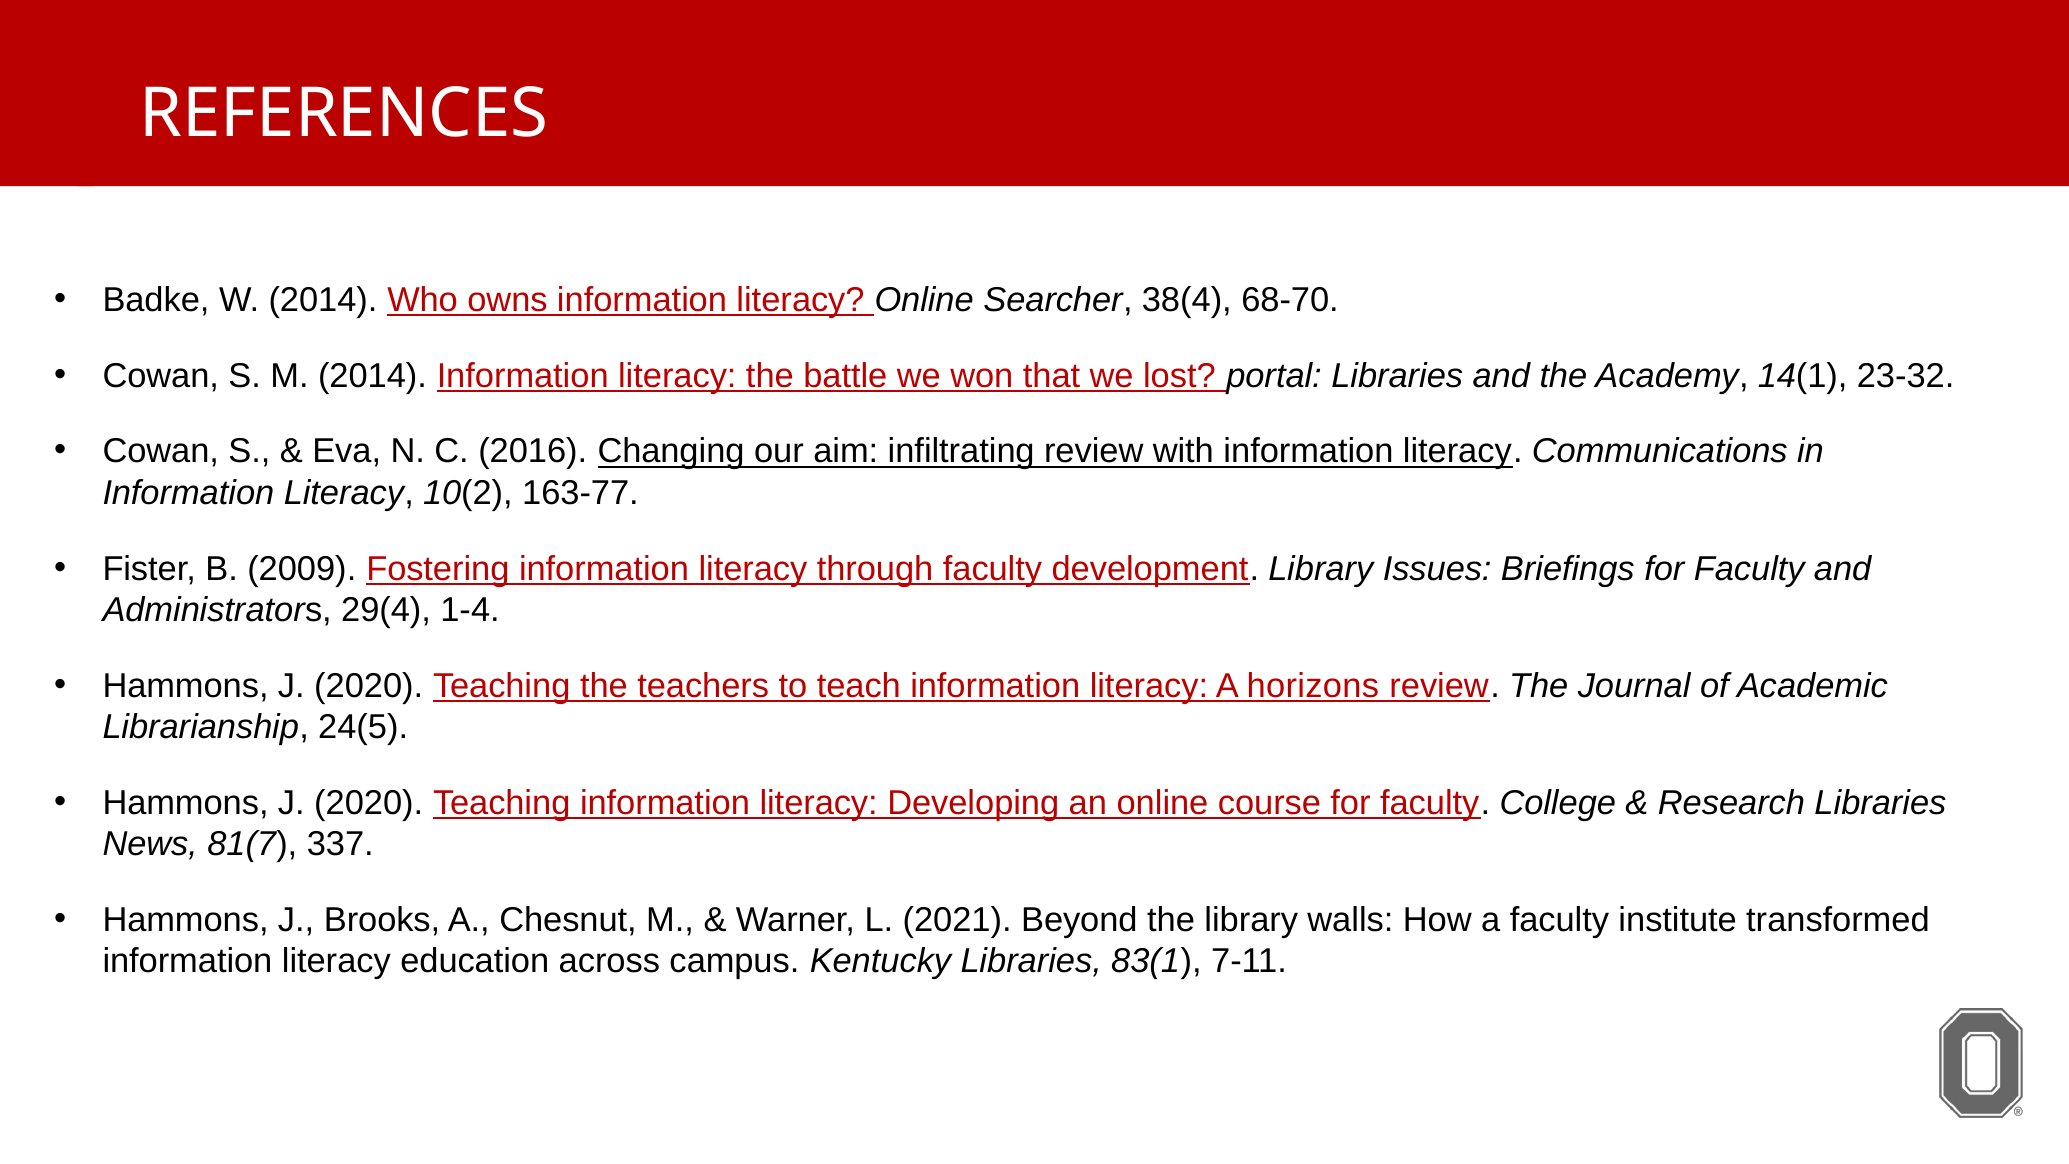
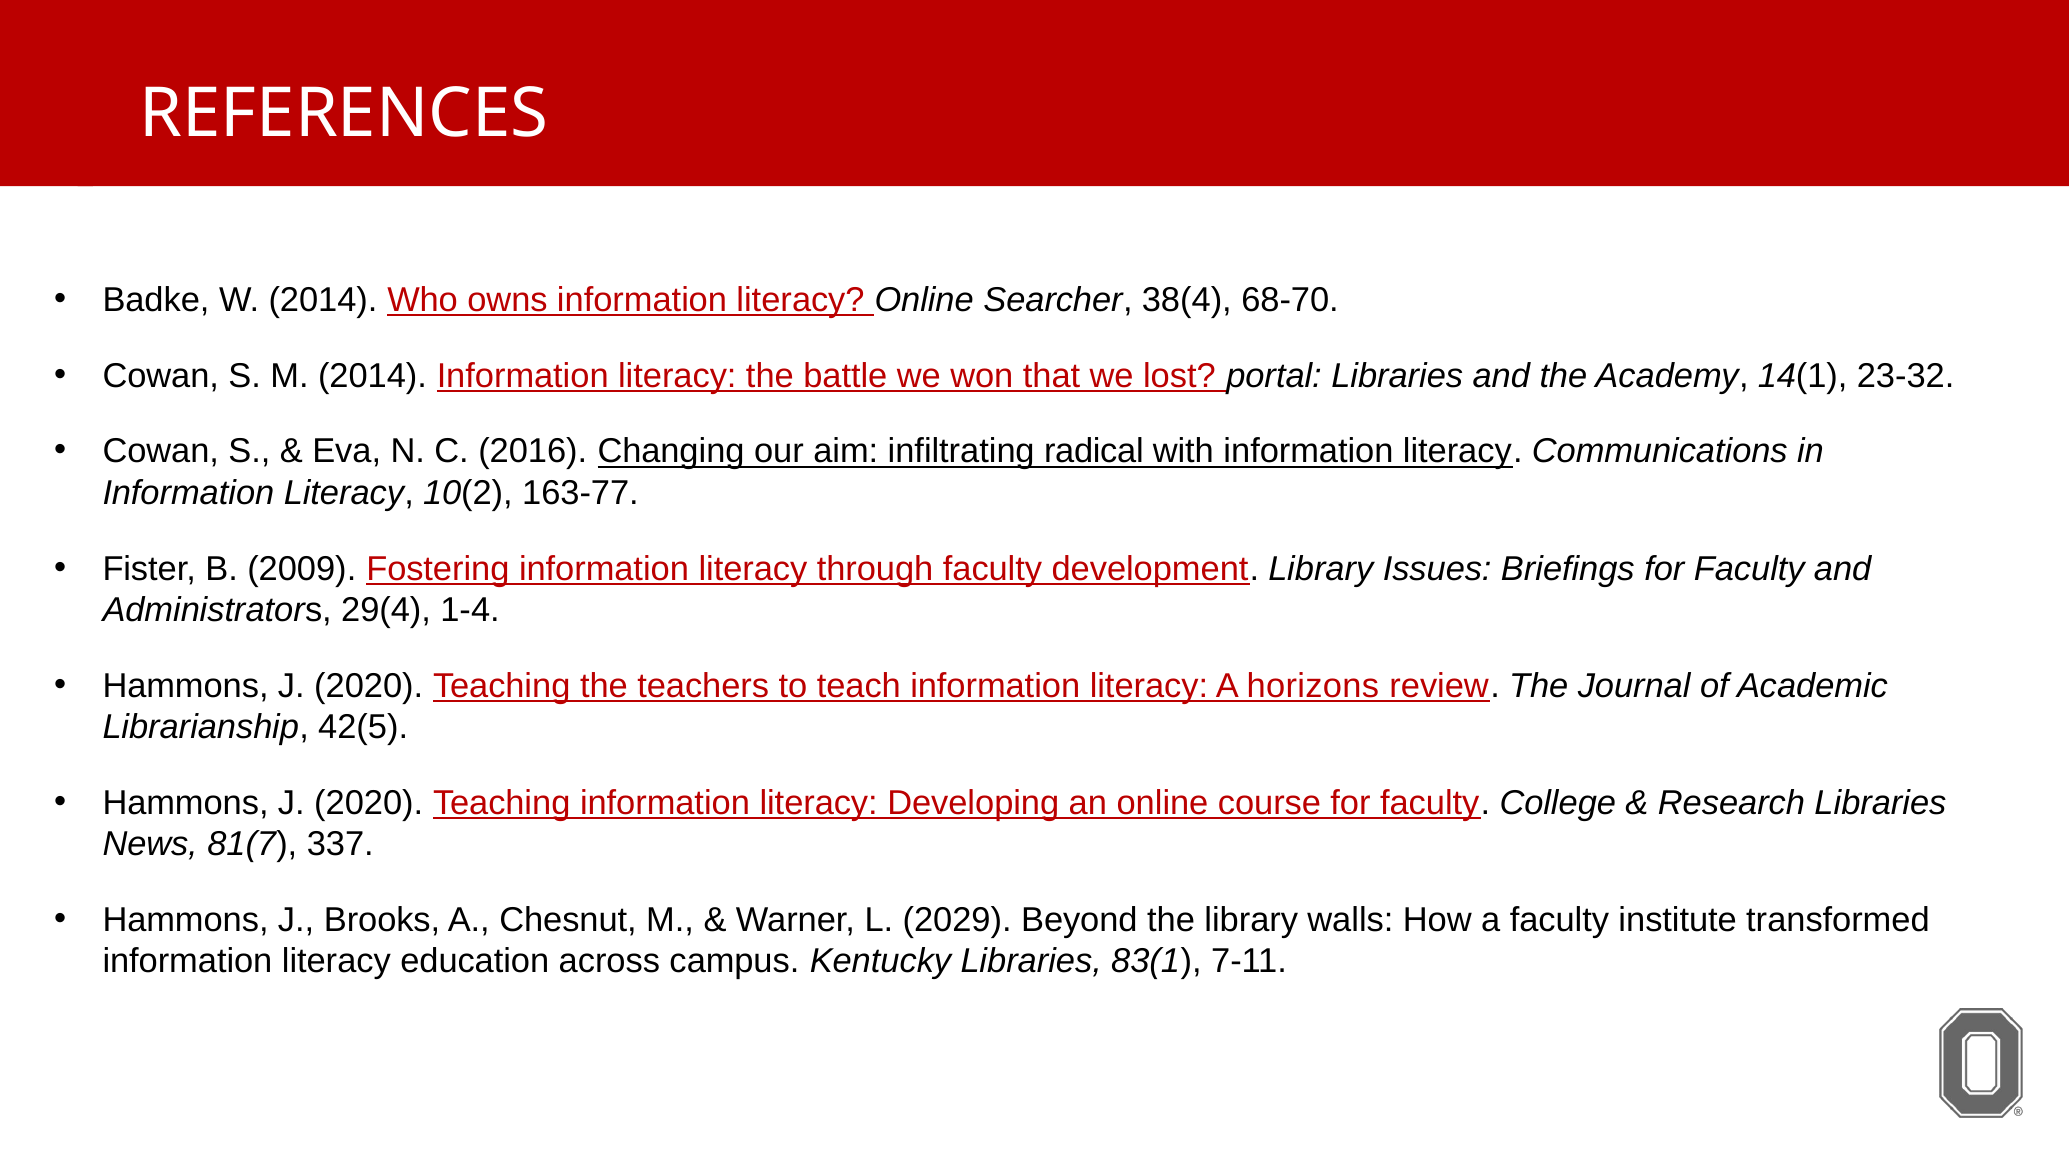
infiltrating review: review -> radical
24(5: 24(5 -> 42(5
2021: 2021 -> 2029
